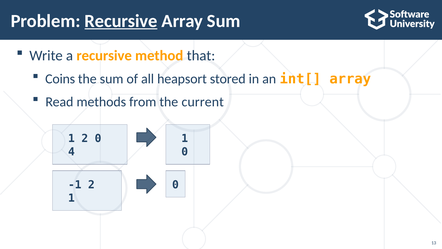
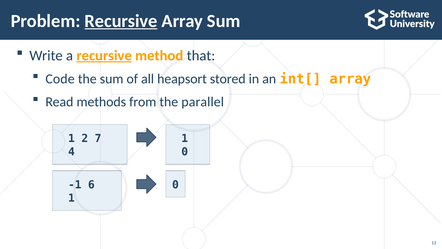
recursive at (104, 55) underline: none -> present
Coins: Coins -> Code
current: current -> parallel
2 0: 0 -> 7
-1 2: 2 -> 6
